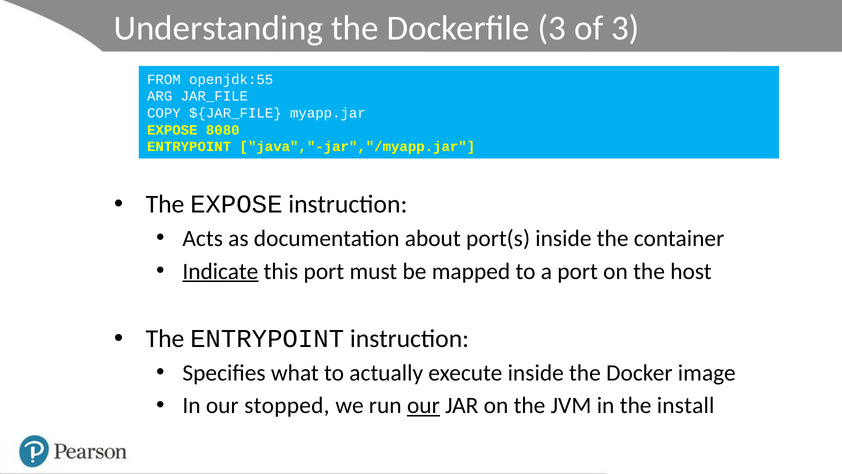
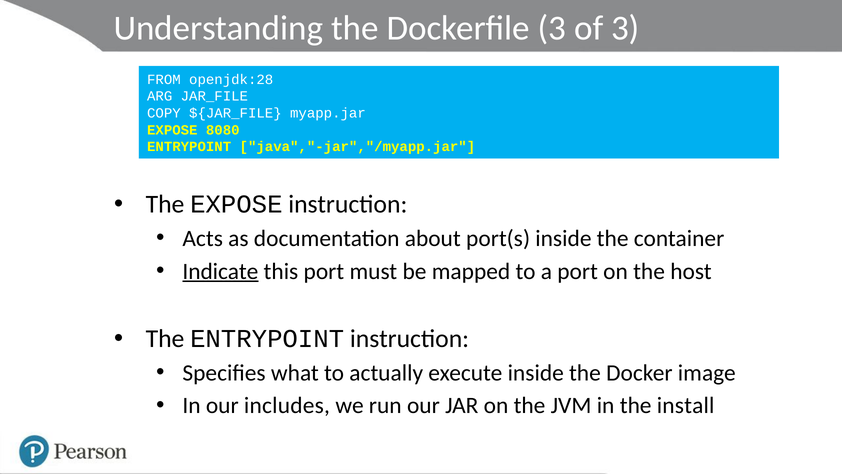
openjdk:55: openjdk:55 -> openjdk:28
stopped: stopped -> includes
our at (423, 405) underline: present -> none
